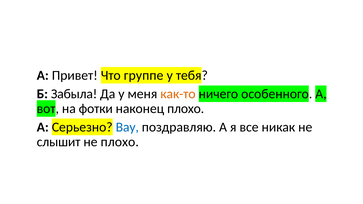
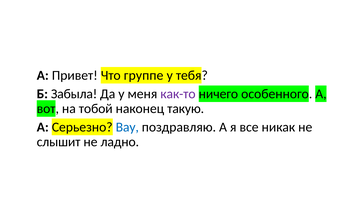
как-то colour: orange -> purple
фотки: фотки -> тобой
наконец плохо: плохо -> такую
не плохо: плохо -> ладно
